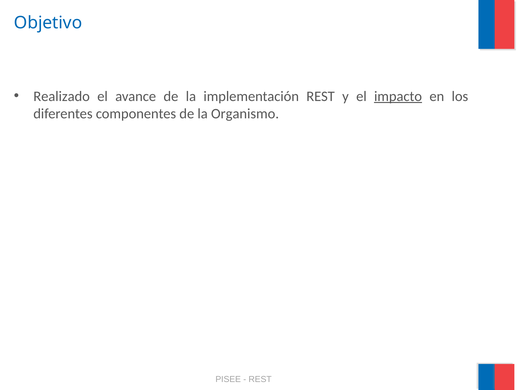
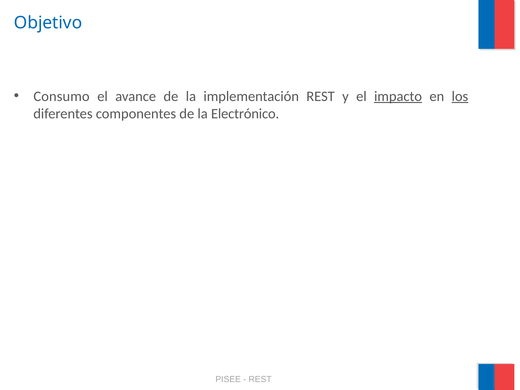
Realizado: Realizado -> Consumo
los underline: none -> present
Organismo: Organismo -> Electrónico
